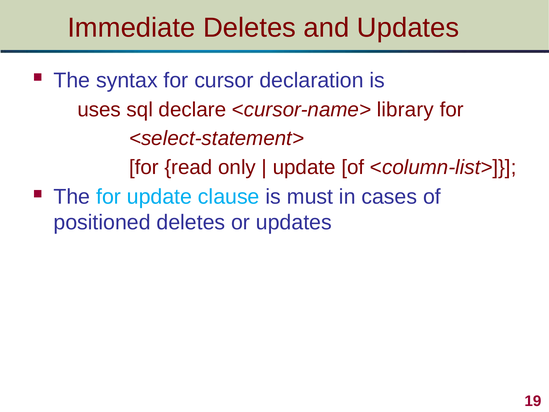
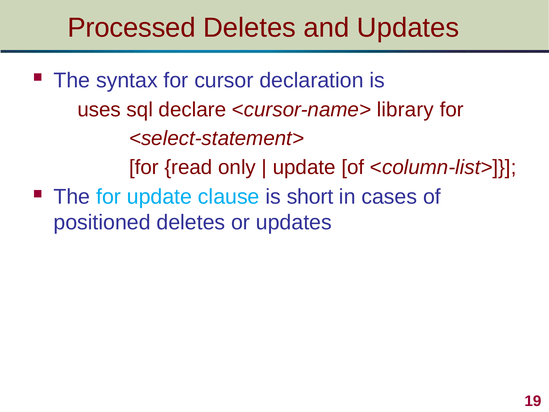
Immediate: Immediate -> Processed
must: must -> short
